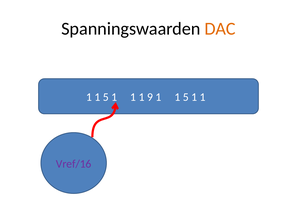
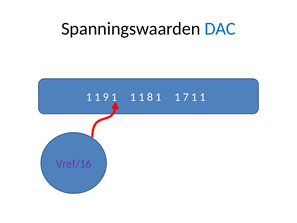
DAC colour: orange -> blue
5 at (106, 97): 5 -> 9
9: 9 -> 8
5 at (186, 97): 5 -> 7
